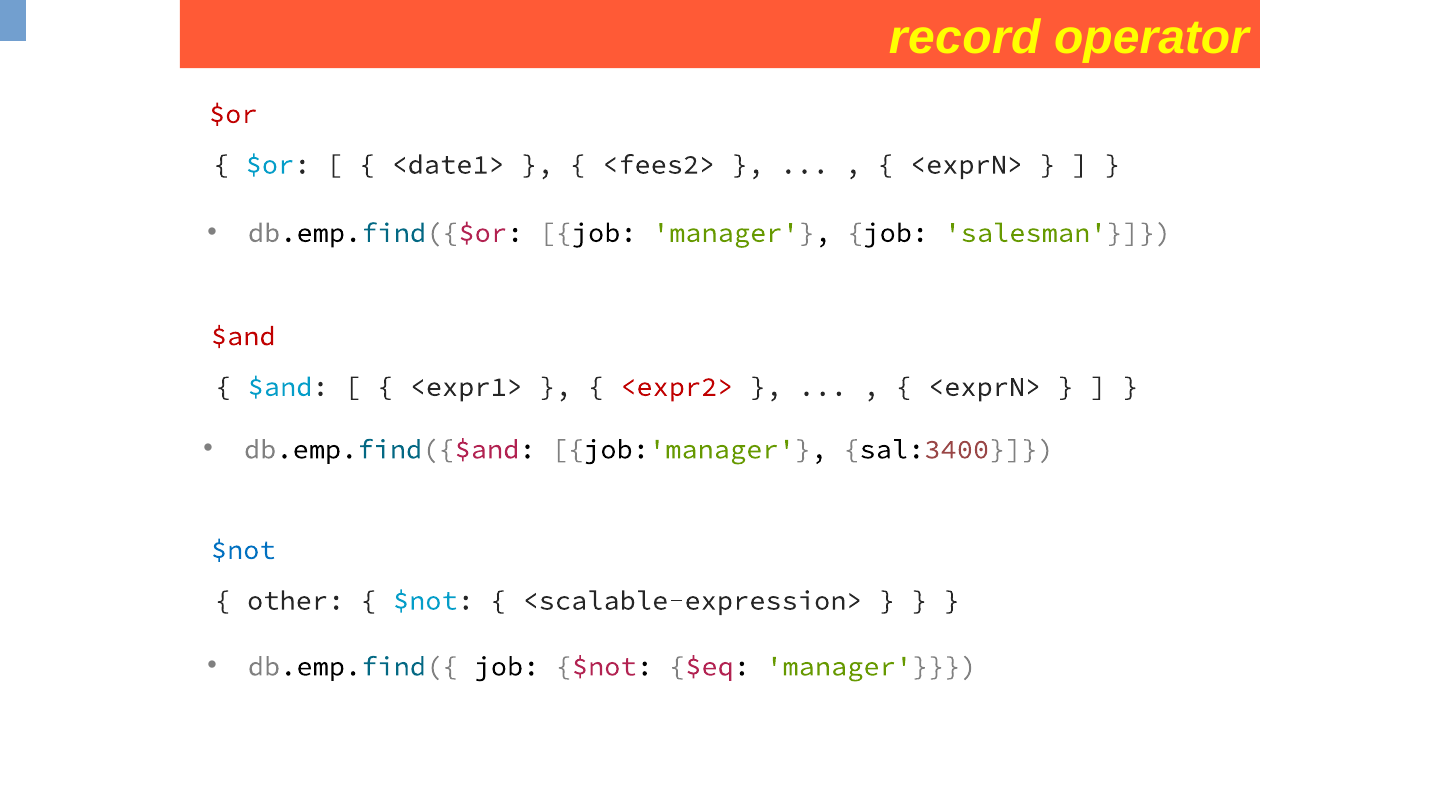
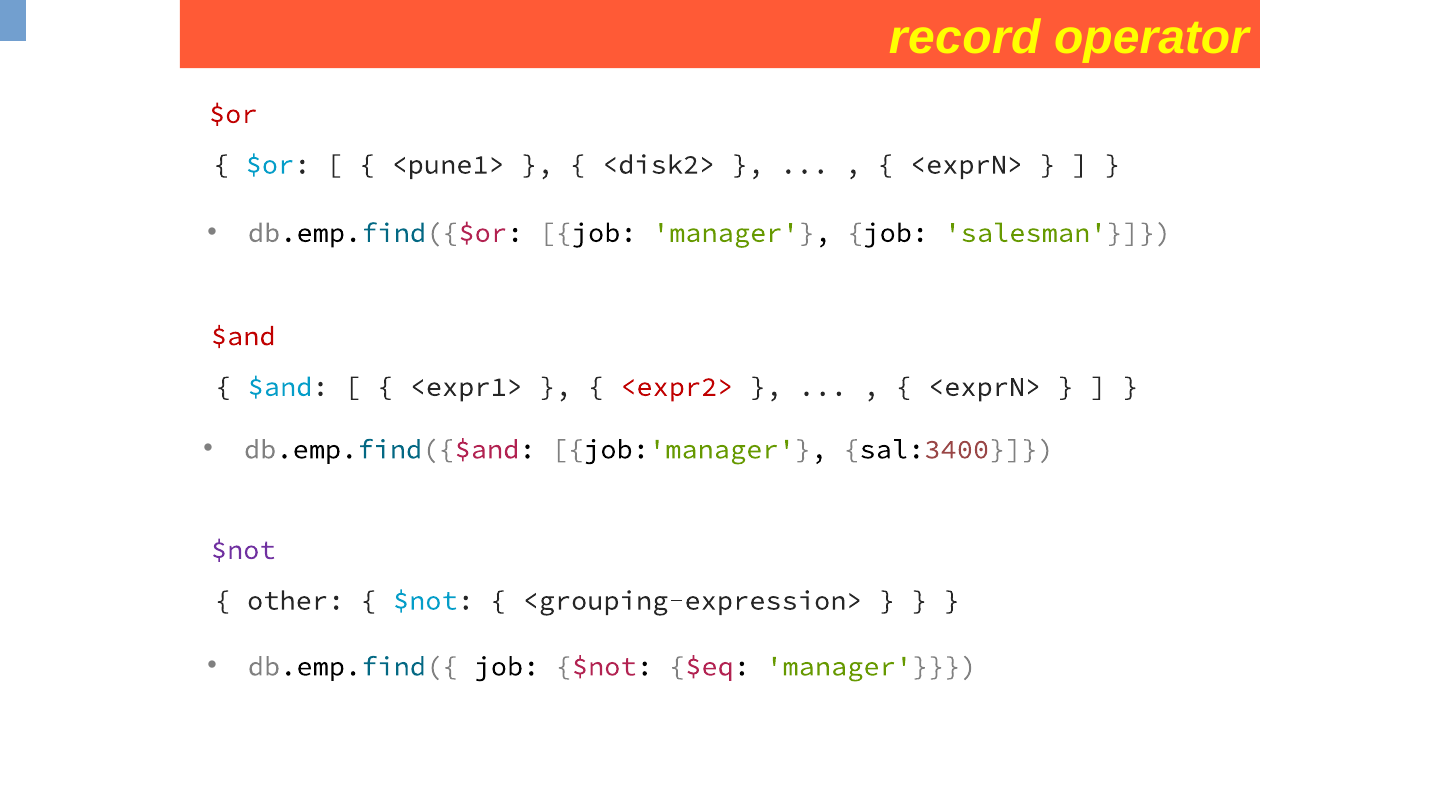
<date1>: <date1> -> <pune1>
<fees2>: <fees2> -> <disk2>
$not at (243, 550) colour: blue -> purple
<scalable-expression>: <scalable-expression> -> <grouping-expression>
